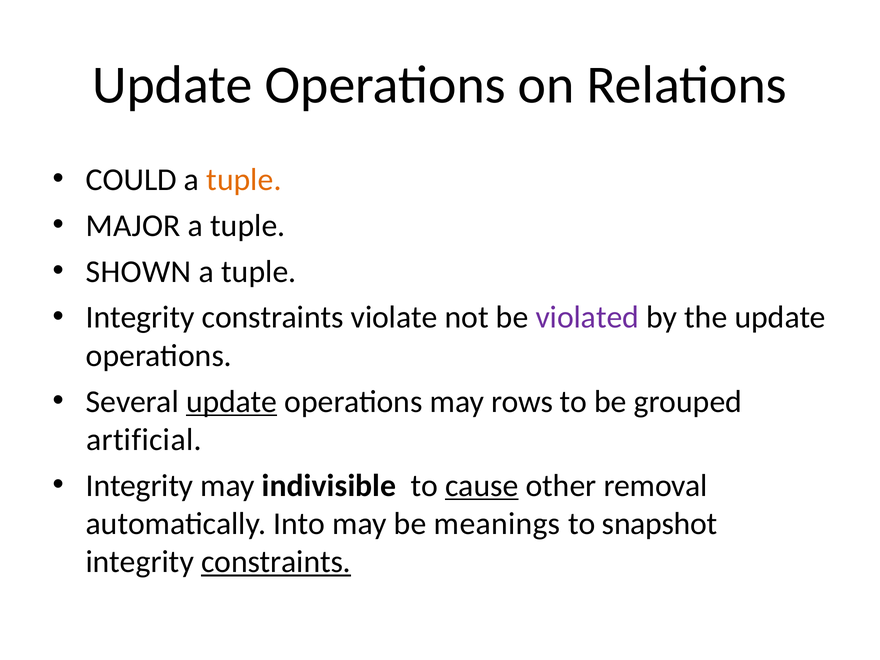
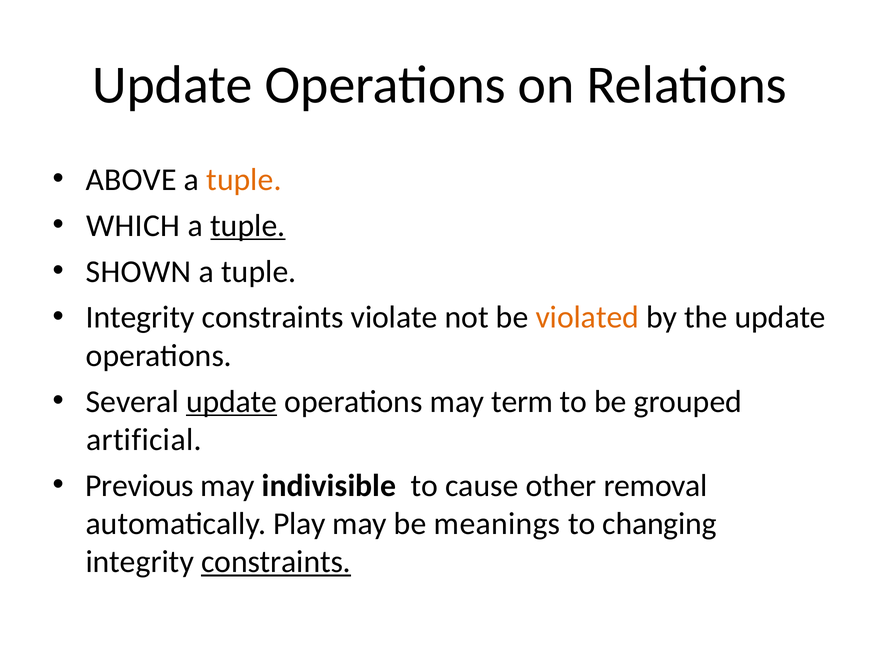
COULD: COULD -> ABOVE
MAJOR: MAJOR -> WHICH
tuple at (248, 226) underline: none -> present
violated colour: purple -> orange
rows: rows -> term
Integrity at (140, 486): Integrity -> Previous
cause underline: present -> none
Into: Into -> Play
snapshot: snapshot -> changing
